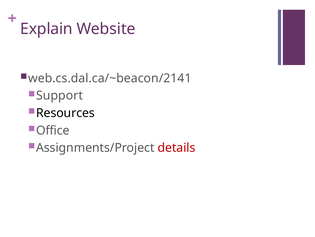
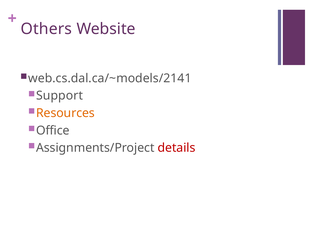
Explain: Explain -> Others
web.cs.dal.ca/~beacon/2141: web.cs.dal.ca/~beacon/2141 -> web.cs.dal.ca/~models/2141
Resources colour: black -> orange
